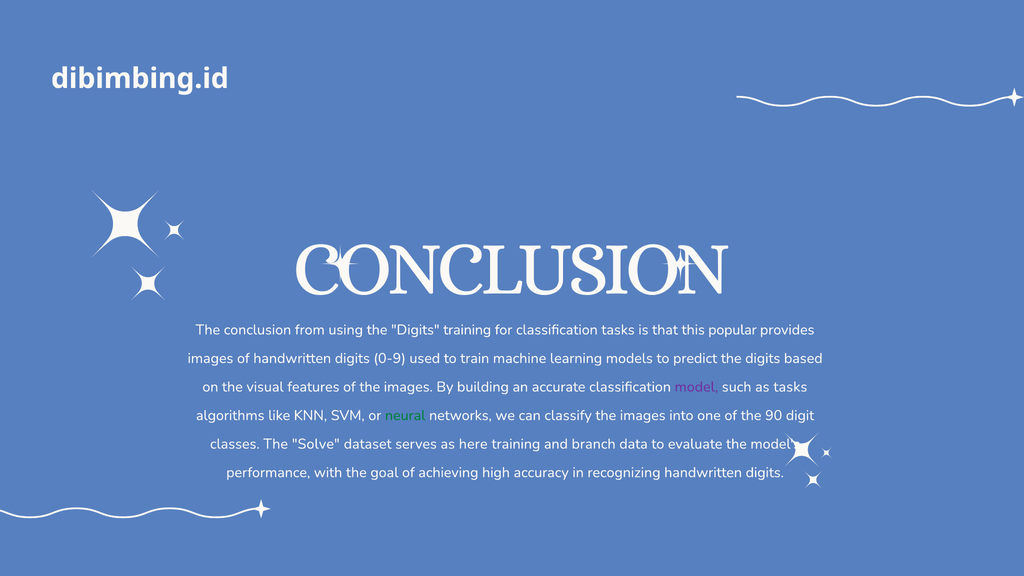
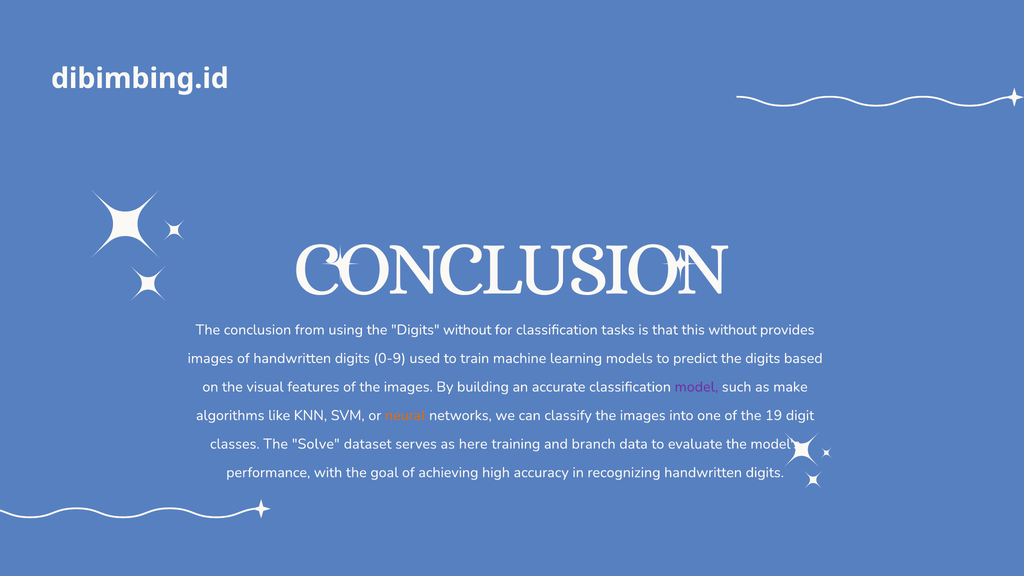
Digits training: training -> without
this popular: popular -> without
as tasks: tasks -> make
neural colour: green -> orange
90: 90 -> 19
